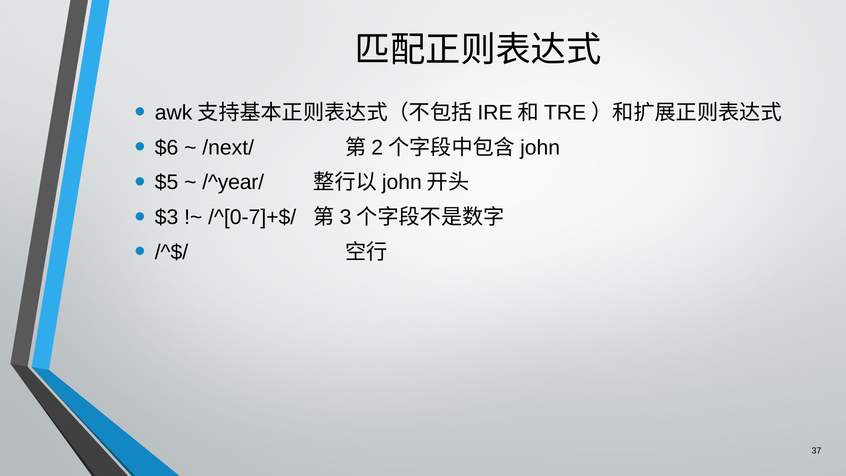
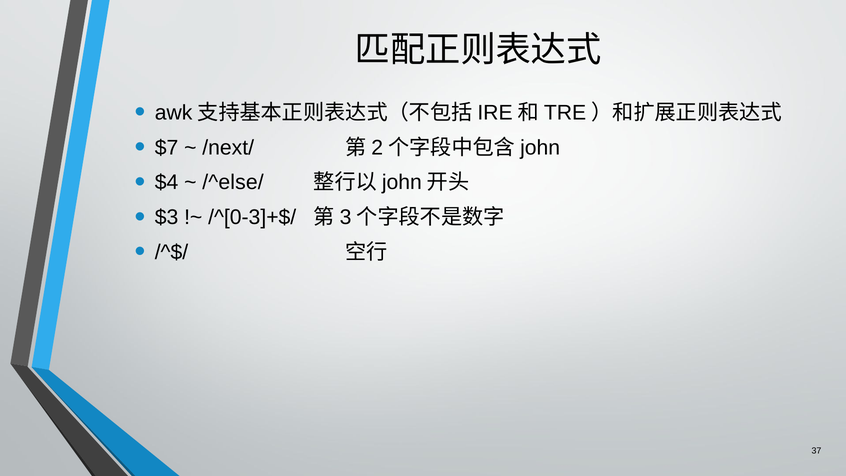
$6: $6 -> $7
$5: $5 -> $4
/^year/: /^year/ -> /^else/
/^[0-7]+$/: /^[0-7]+$/ -> /^[0-3]+$/
